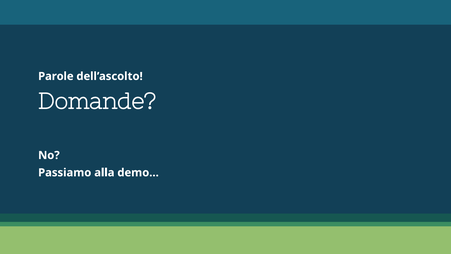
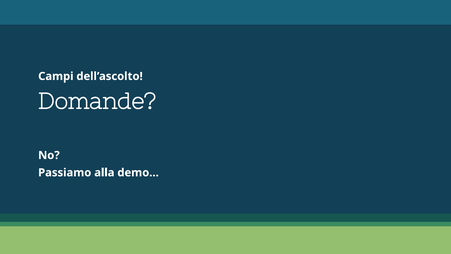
Parole: Parole -> Campi
